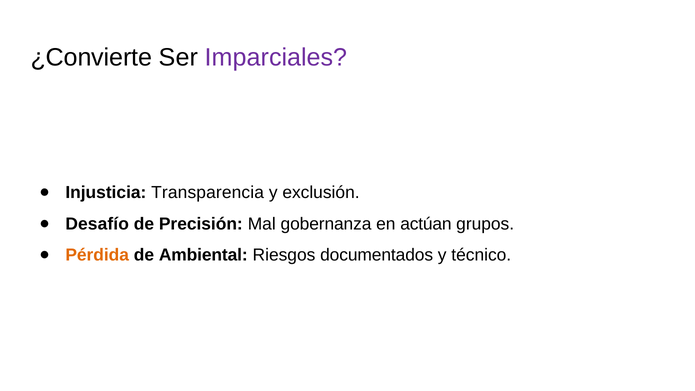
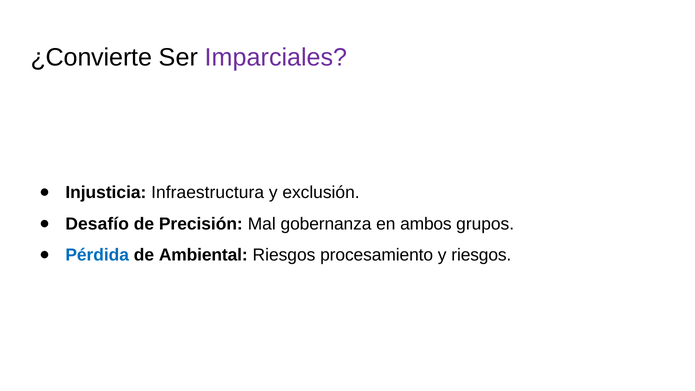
Transparencia: Transparencia -> Infraestructura
actúan: actúan -> ambos
Pérdida colour: orange -> blue
documentados: documentados -> procesamiento
y técnico: técnico -> riesgos
